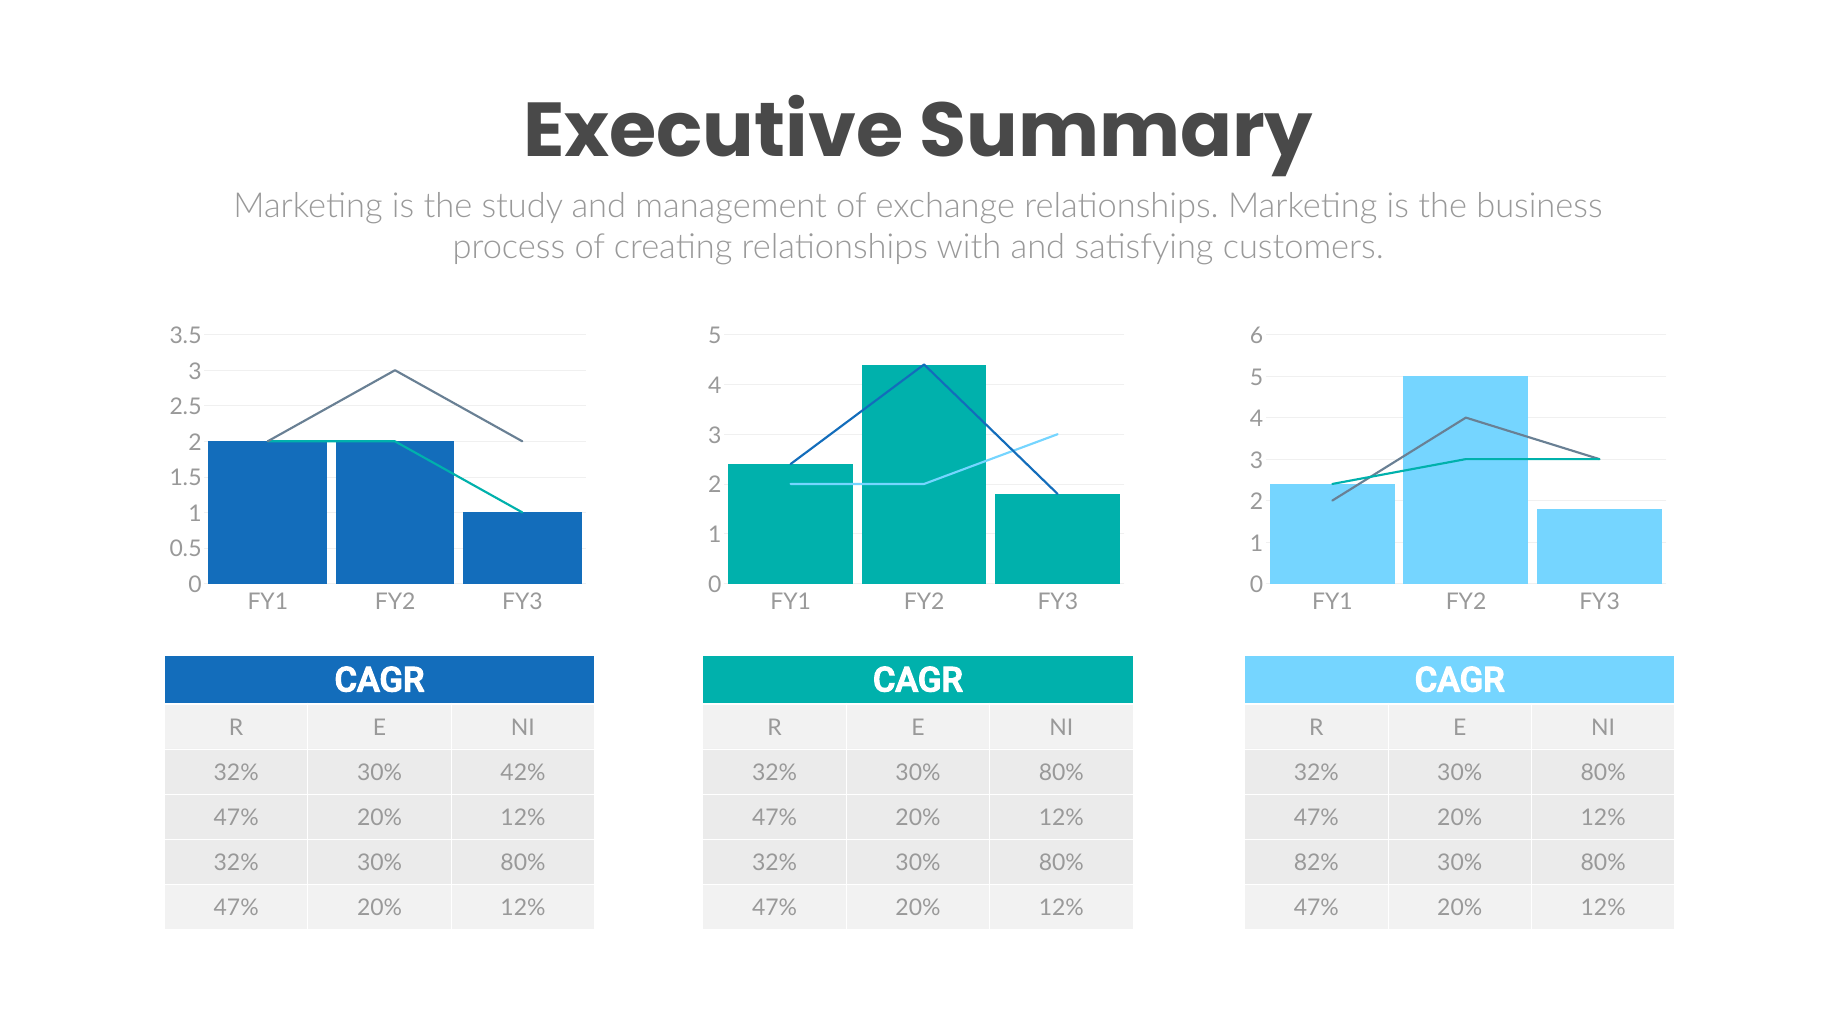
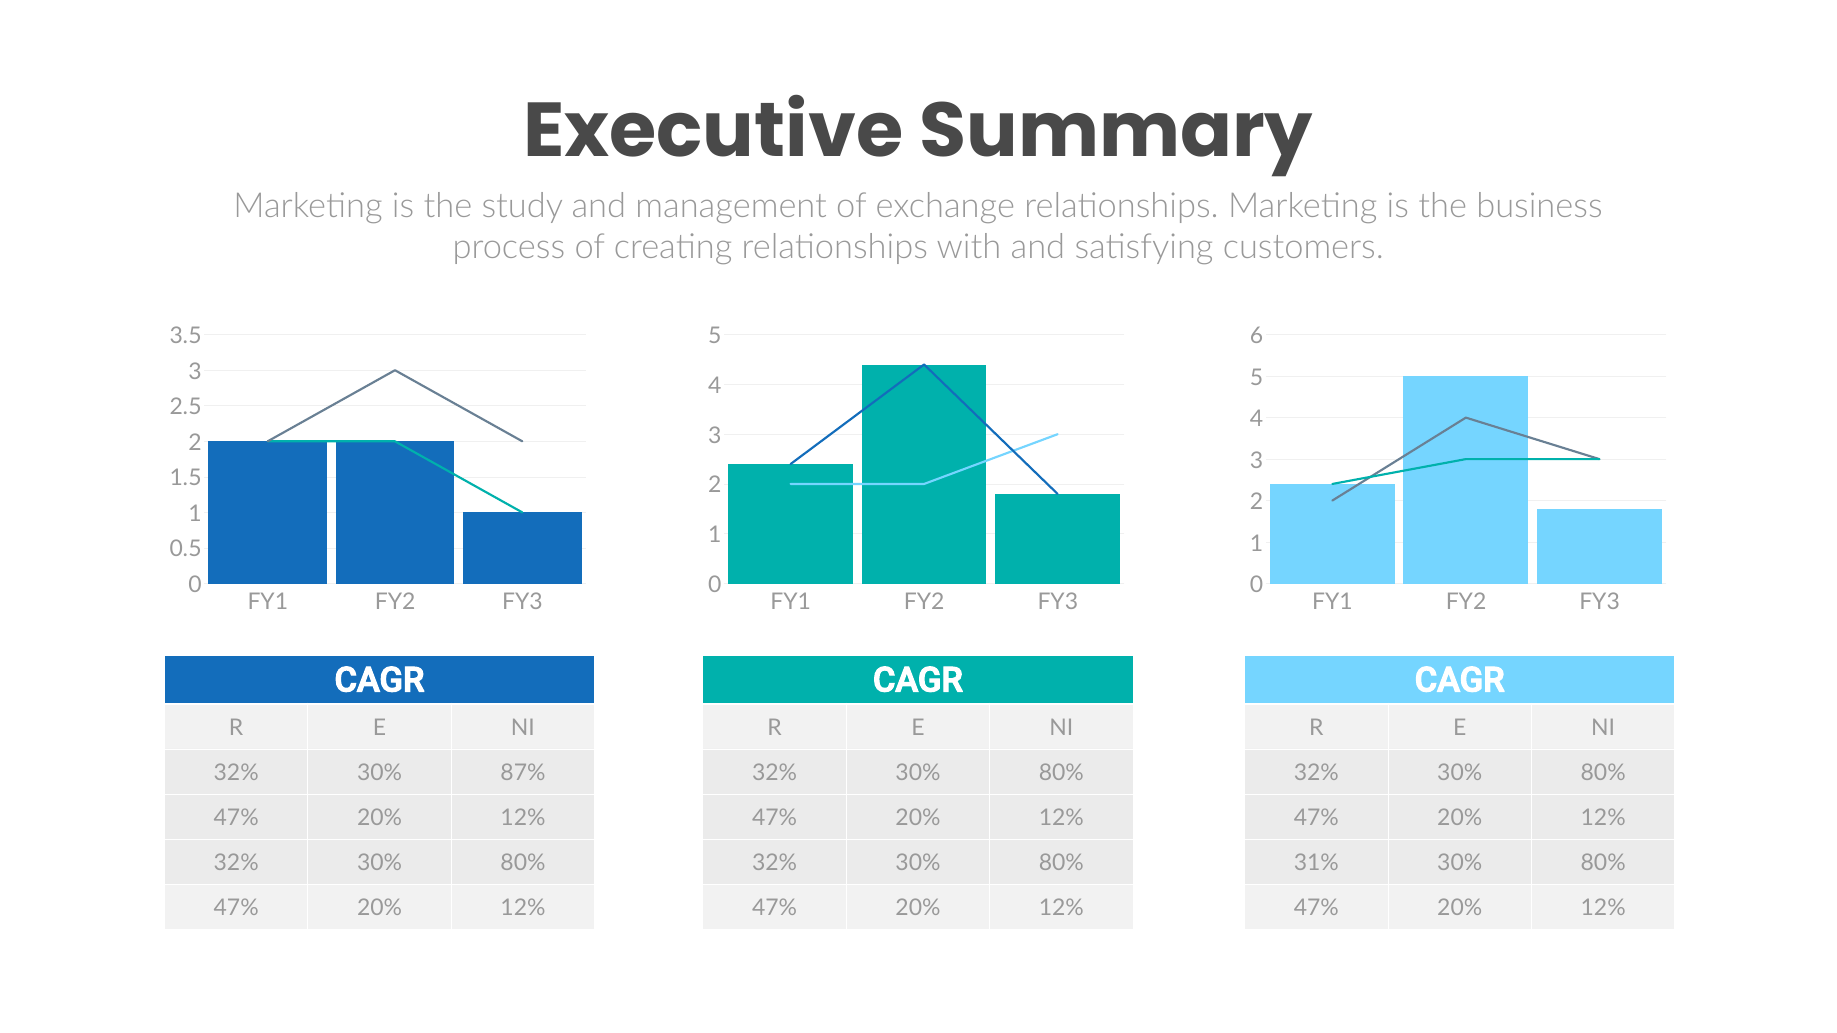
42%: 42% -> 87%
82%: 82% -> 31%
